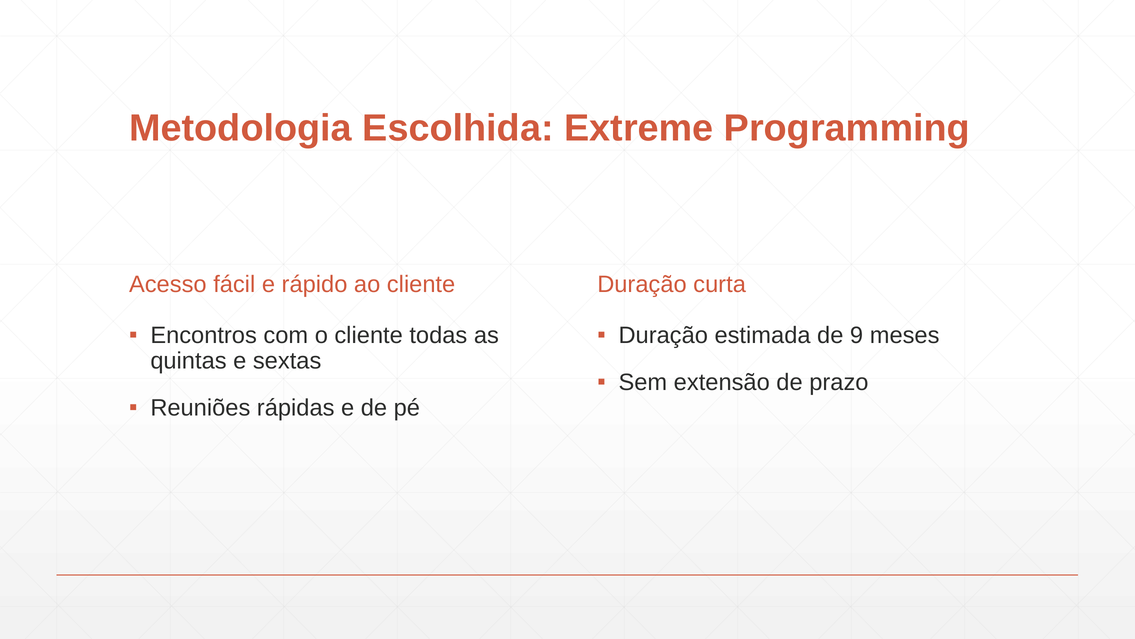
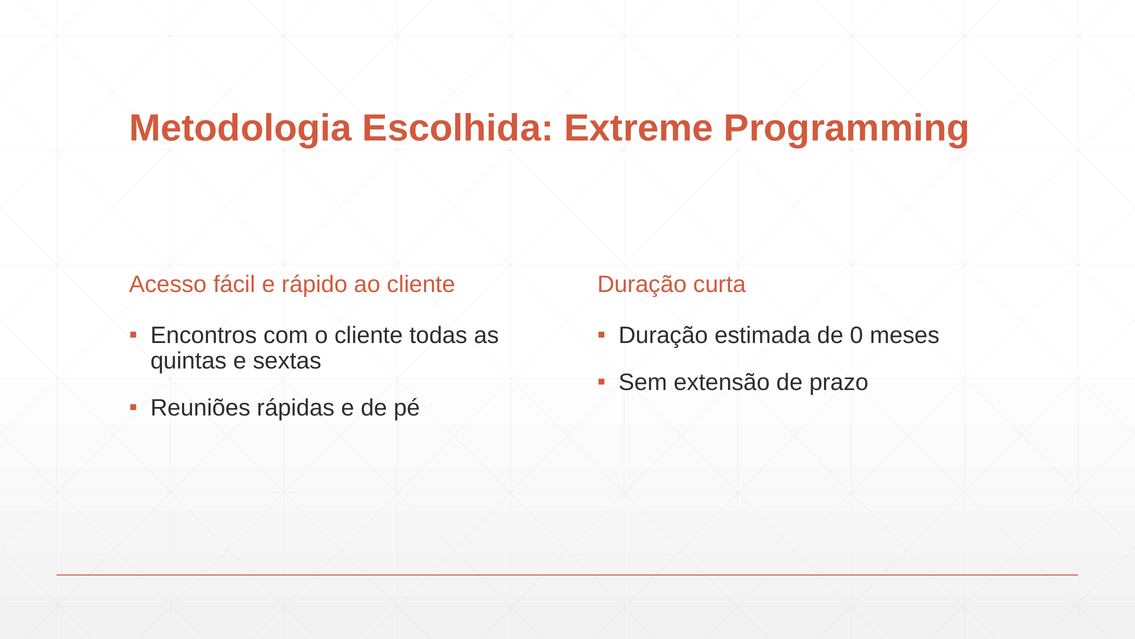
9: 9 -> 0
